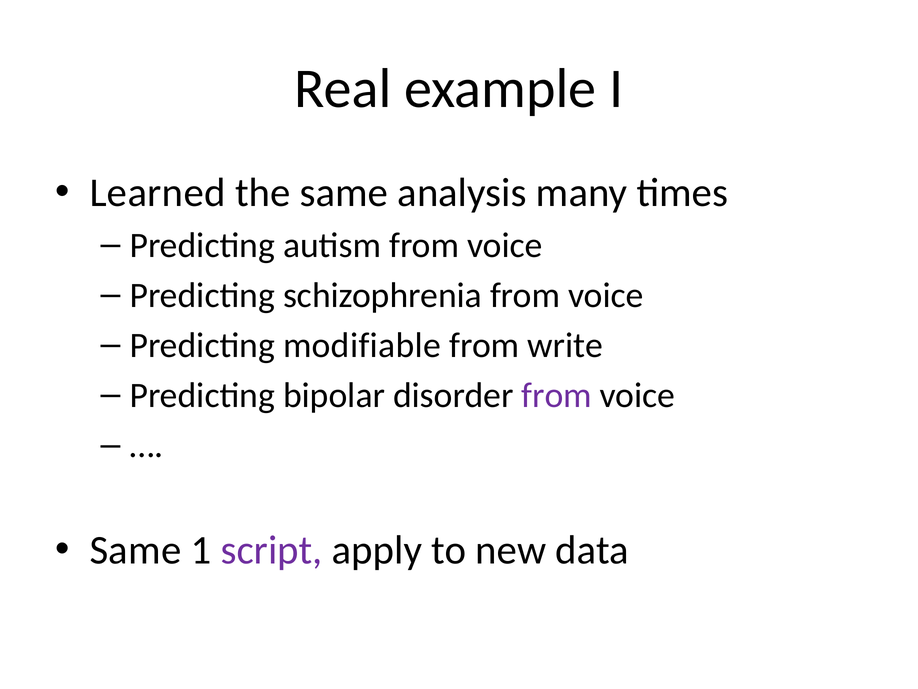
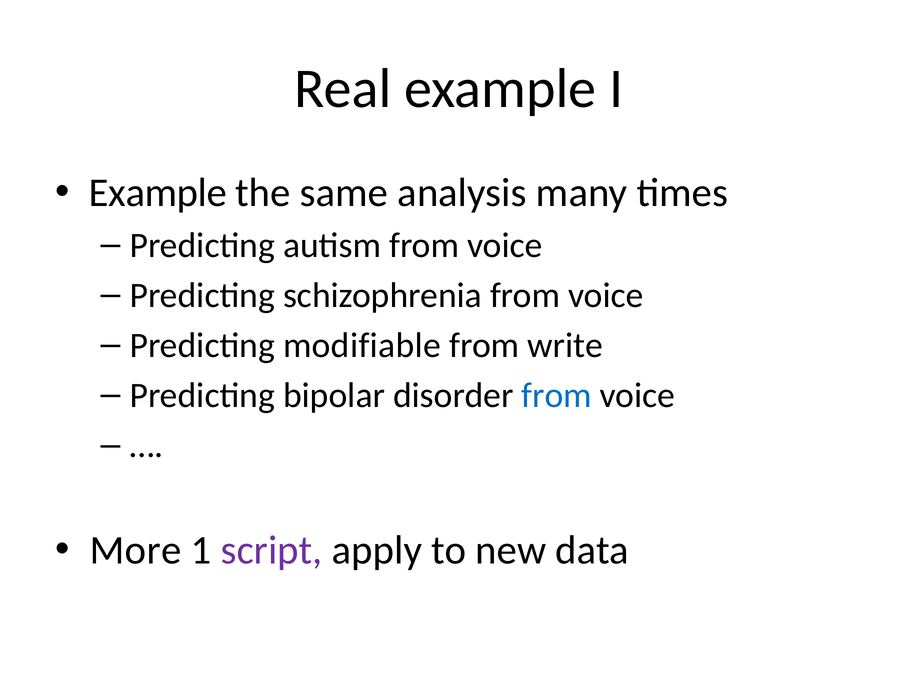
Learned at (158, 193): Learned -> Example
from at (557, 395) colour: purple -> blue
Same at (135, 550): Same -> More
